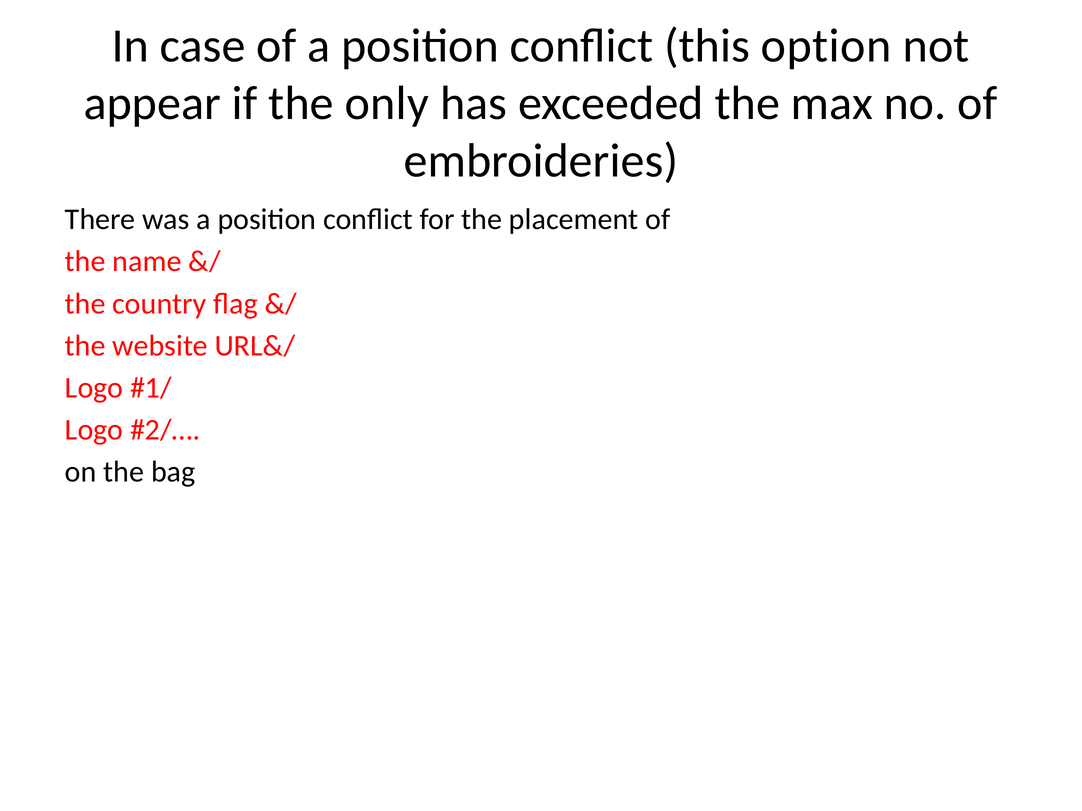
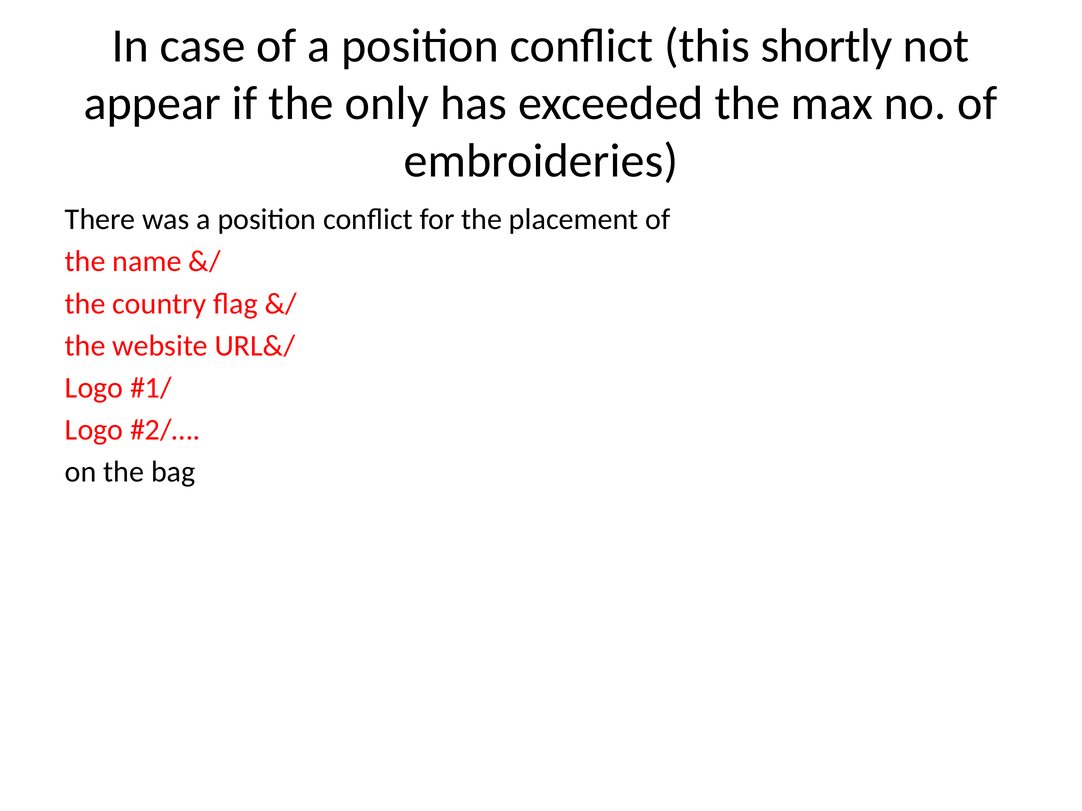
option: option -> shortly
